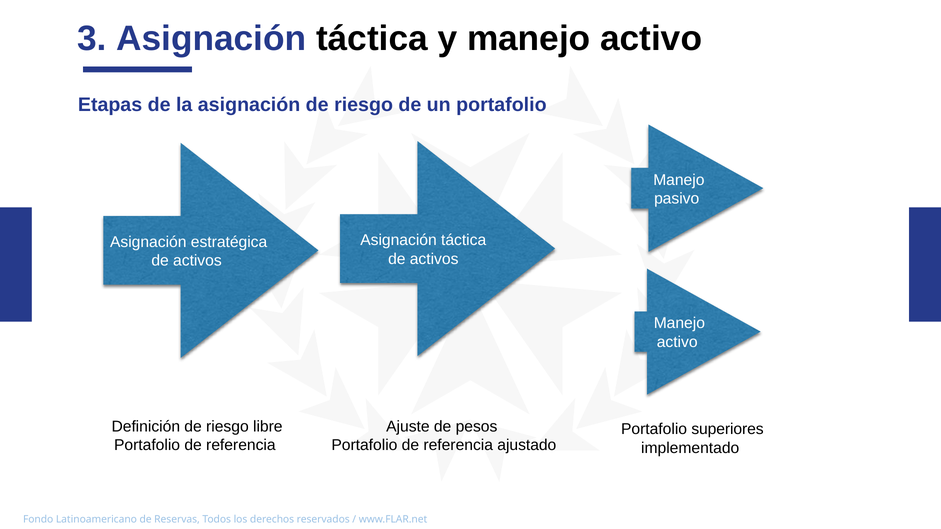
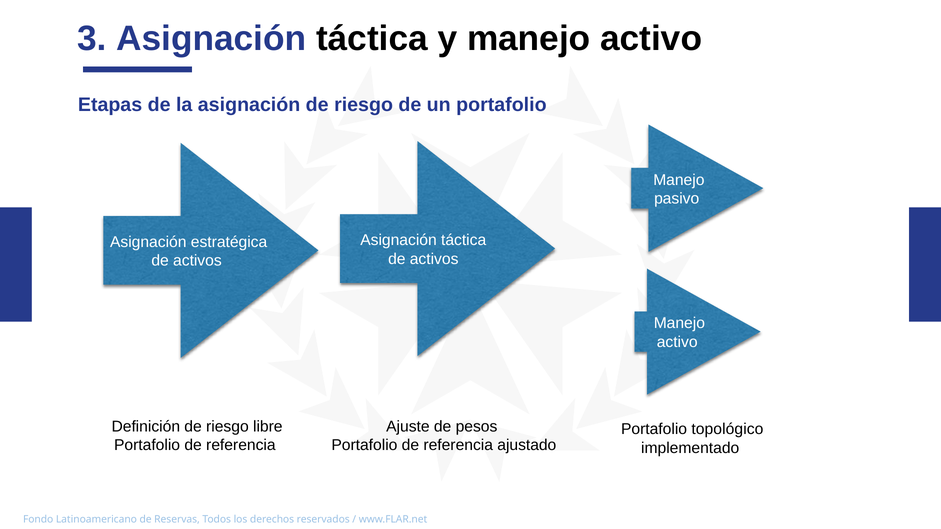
superiores: superiores -> topológico
